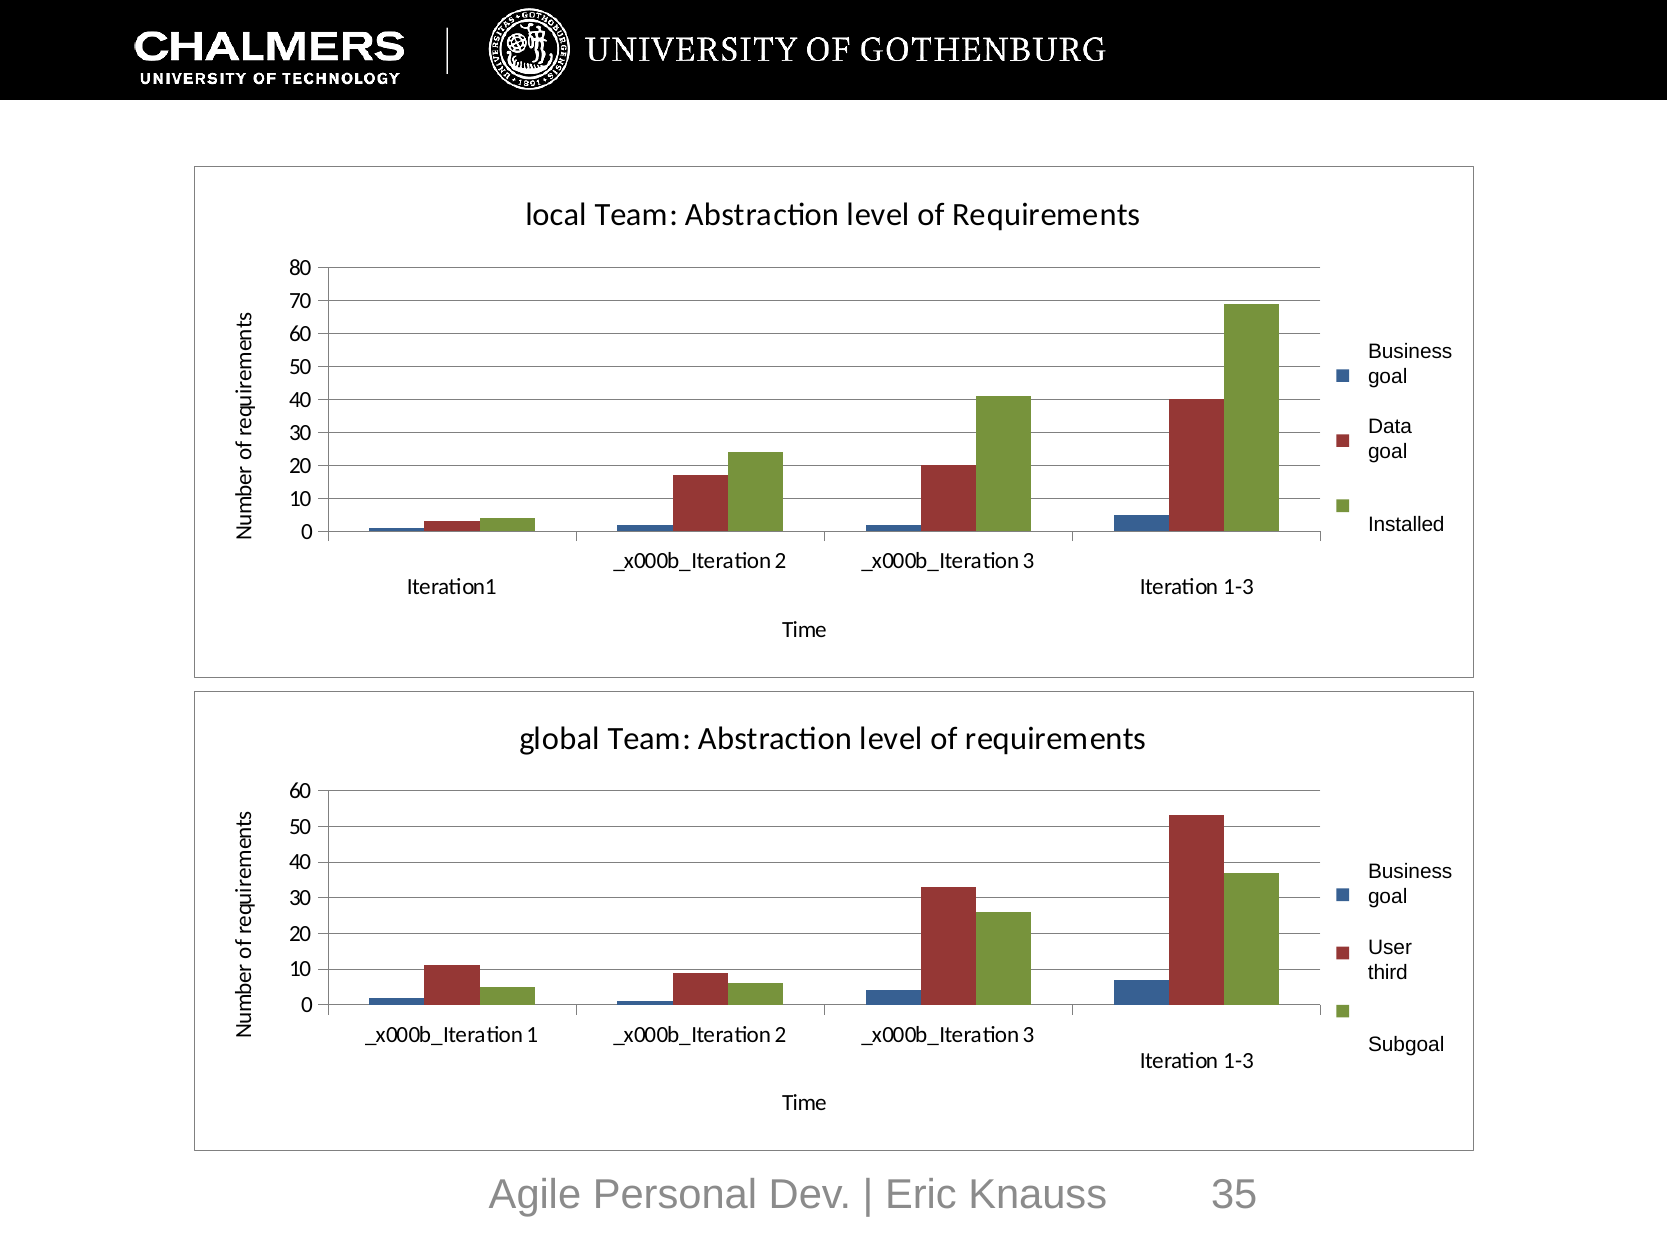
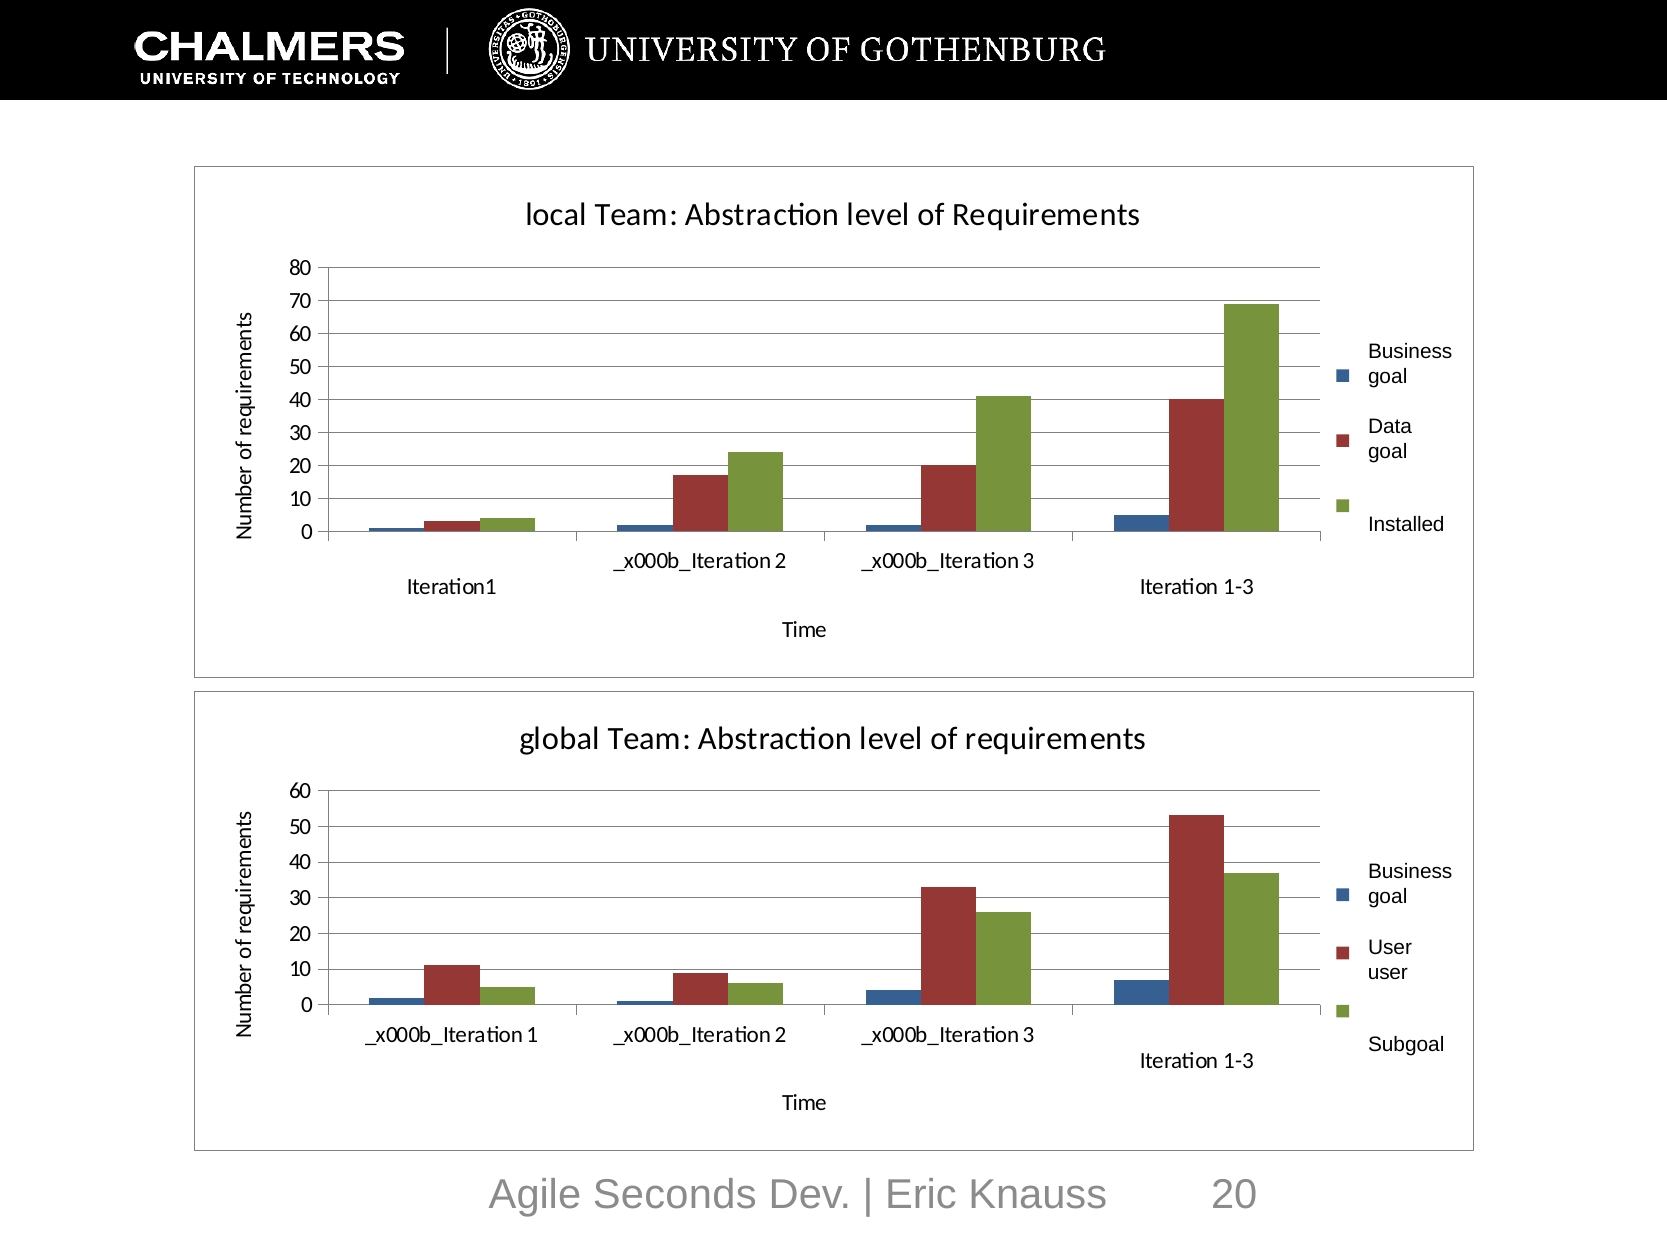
third at (1388, 972): third -> user
Personal: Personal -> Seconds
Knauss 35: 35 -> 20
